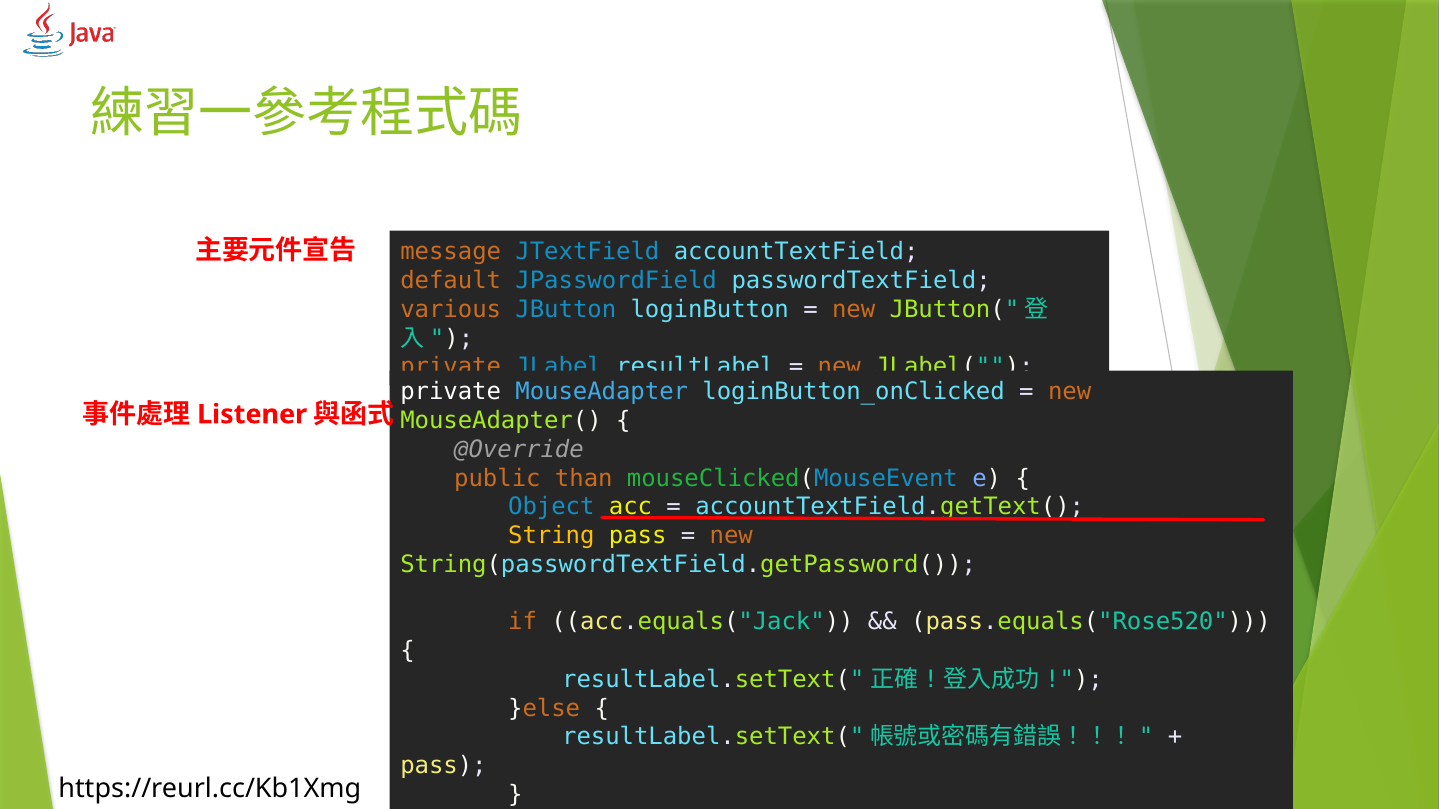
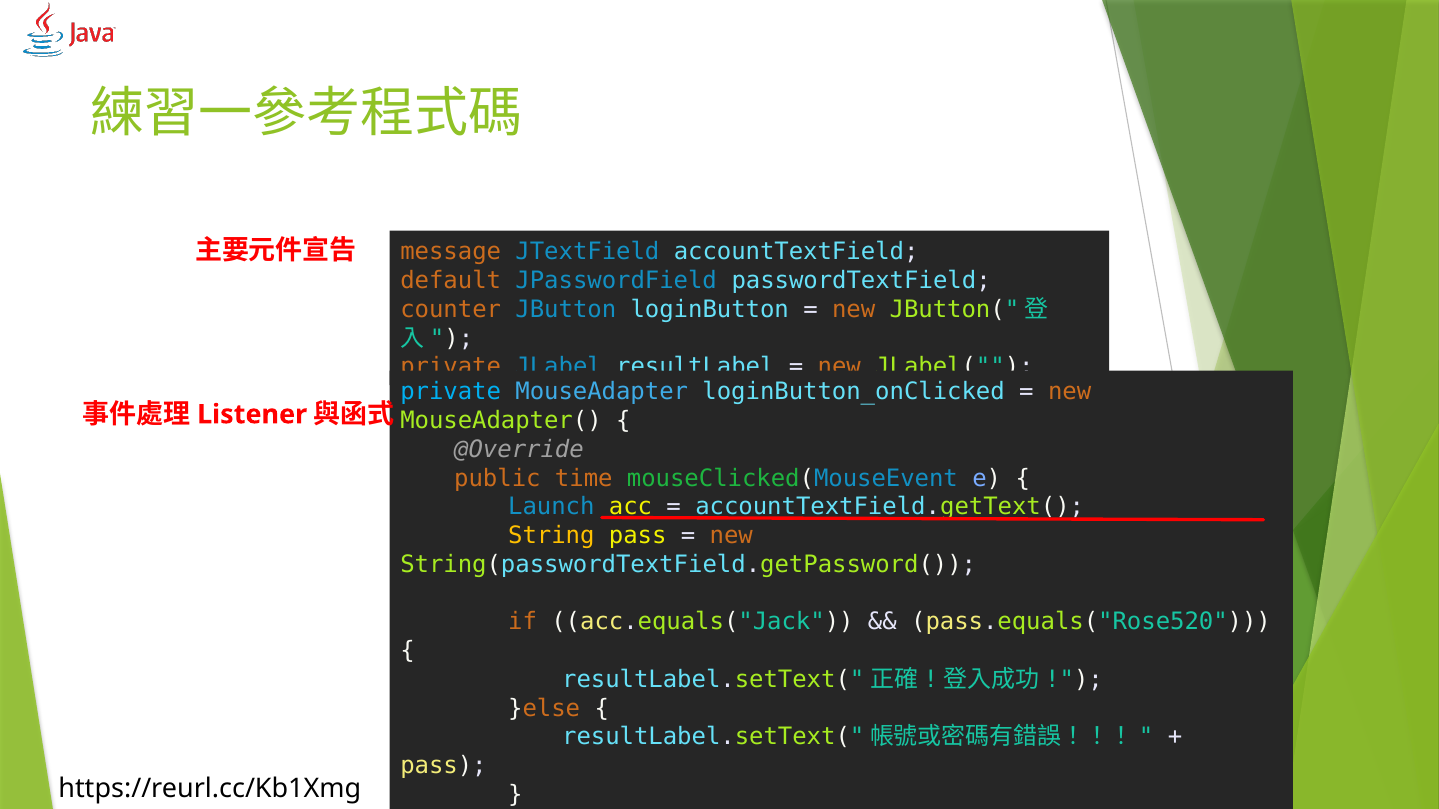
various: various -> counter
private at (451, 392) colour: white -> light blue
than: than -> time
Object: Object -> Launch
